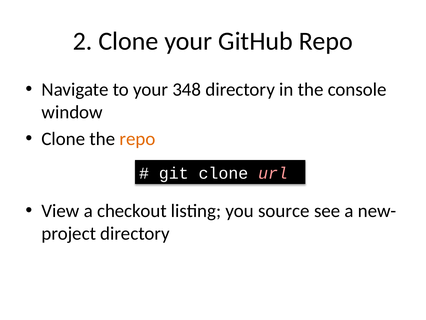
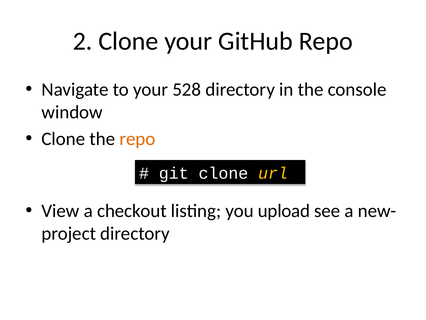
348: 348 -> 528
url colour: pink -> yellow
source: source -> upload
